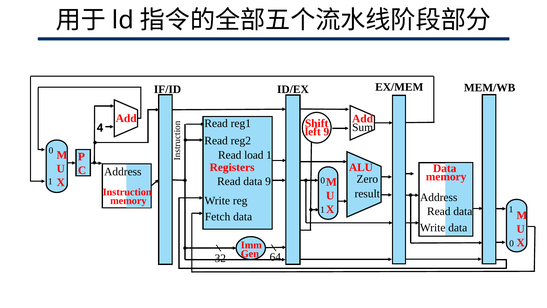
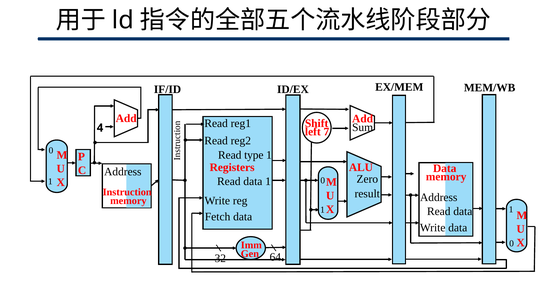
left 9: 9 -> 7
load: load -> type
data 9: 9 -> 1
